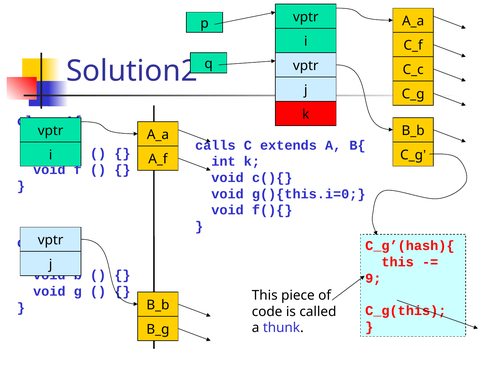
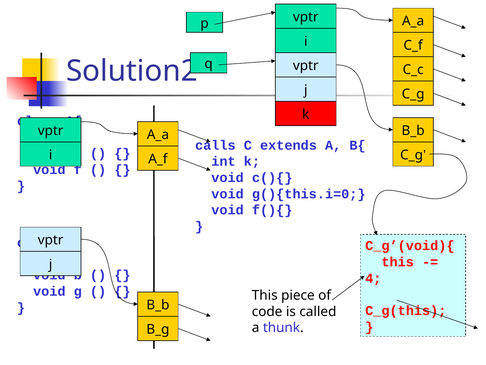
C_g’(hash){: C_g’(hash){ -> C_g’(void){
9: 9 -> 4
